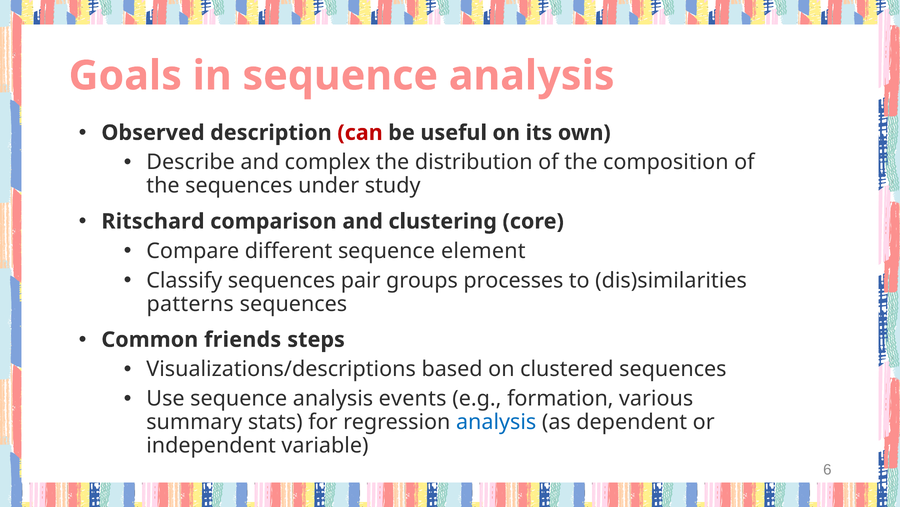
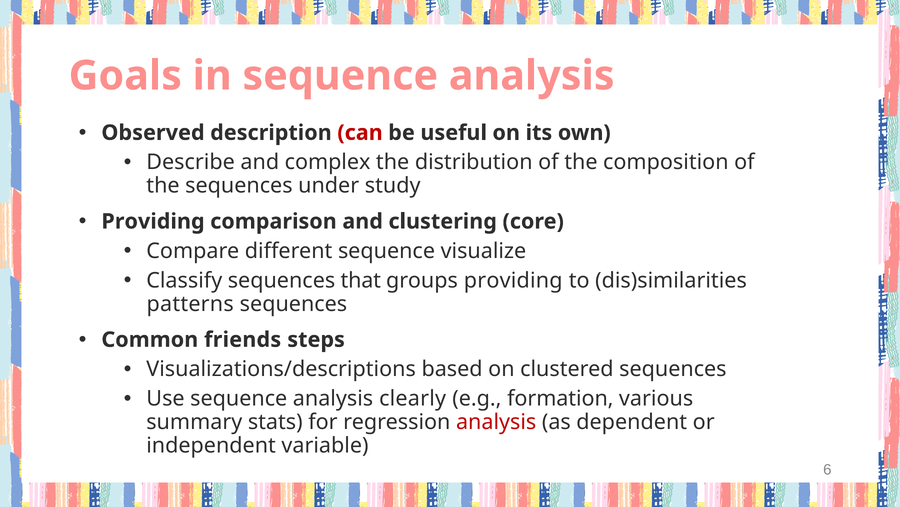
Ritschard at (153, 221): Ritschard -> Providing
element: element -> visualize
pair: pair -> that
groups processes: processes -> providing
events: events -> clearly
analysis at (496, 422) colour: blue -> red
